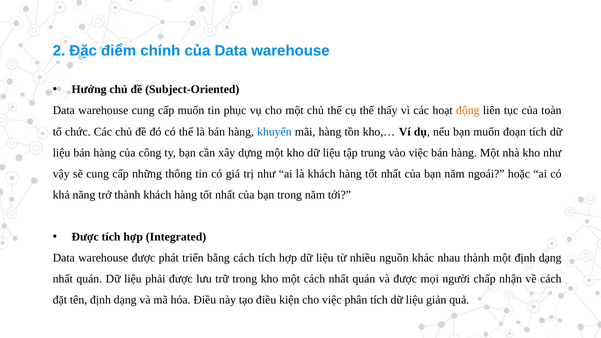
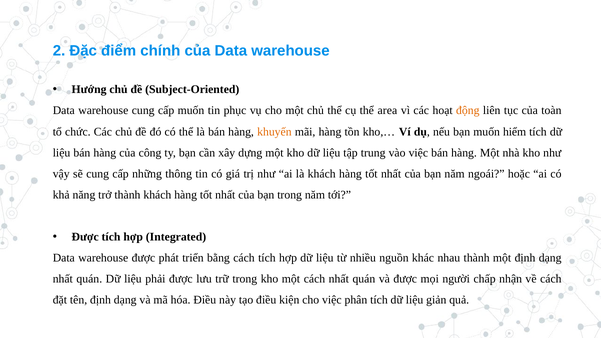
thấy: thấy -> area
khuyến colour: blue -> orange
đoạn: đoạn -> hiểm
